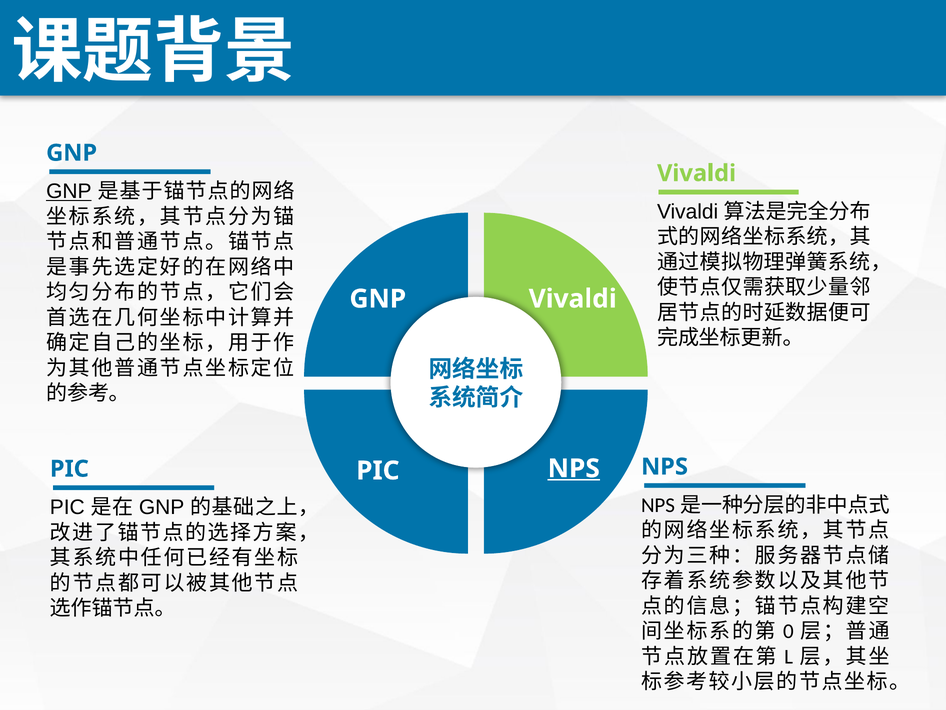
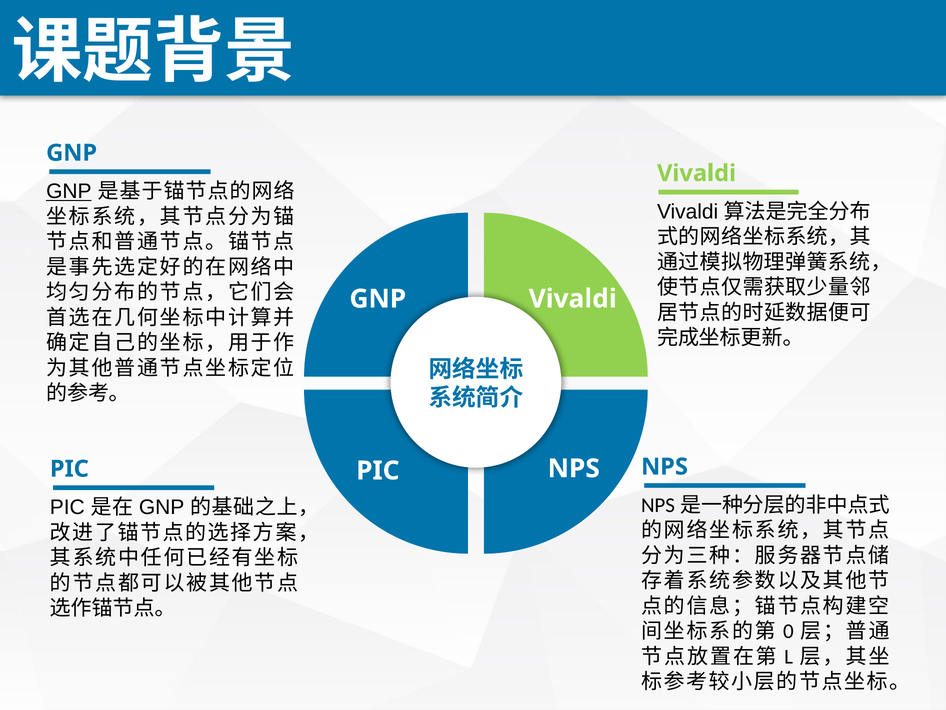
NPS at (574, 468) underline: present -> none
